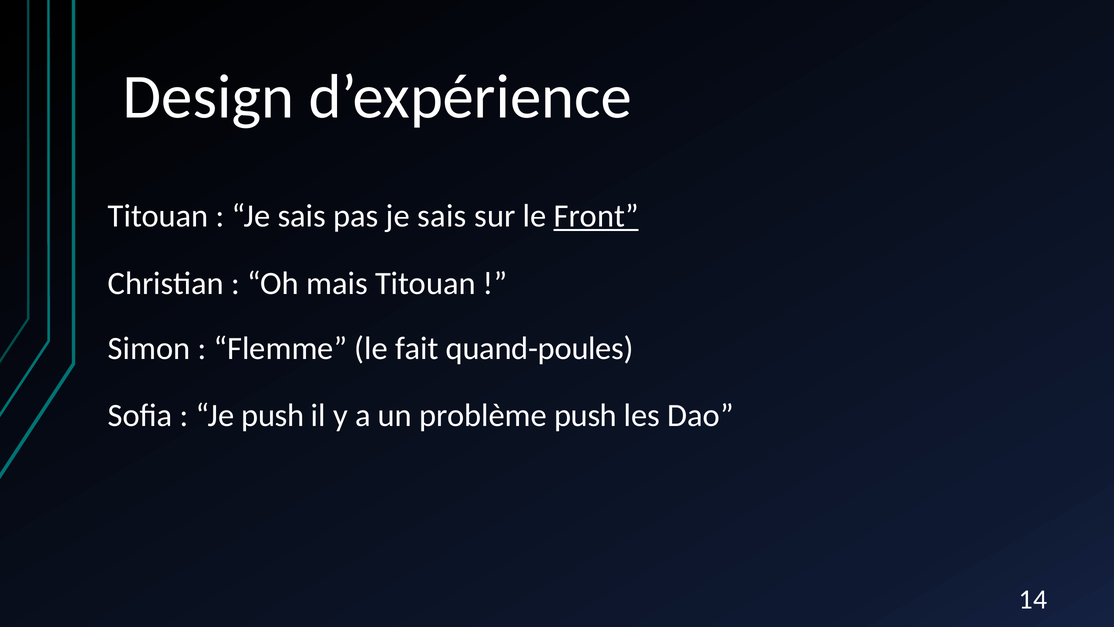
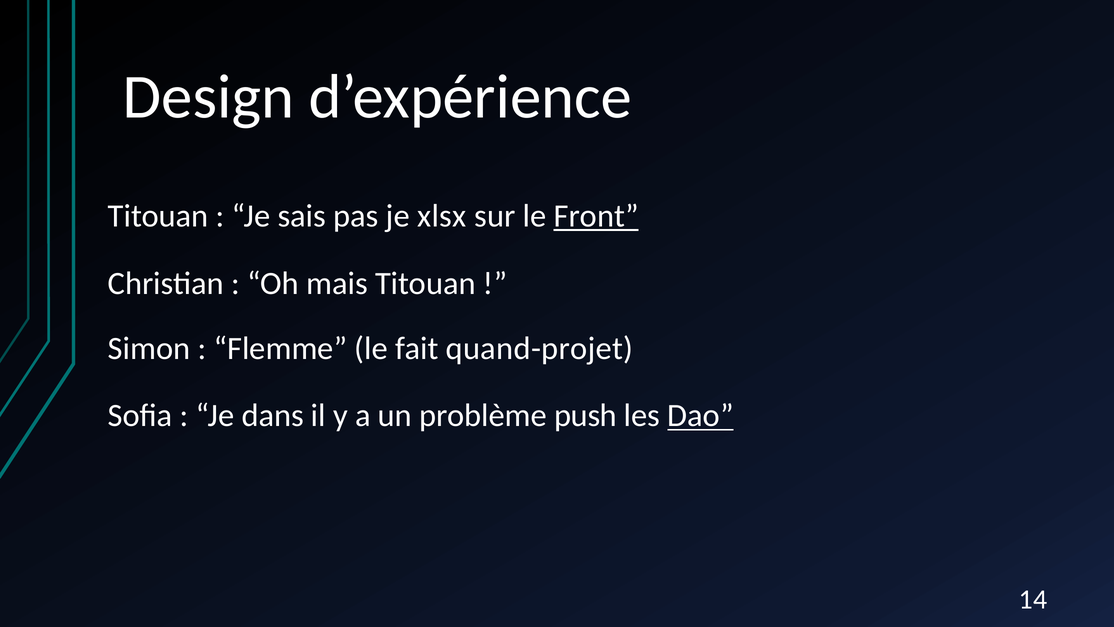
pas je sais: sais -> xlsx
quand-poules: quand-poules -> quand-projet
Je push: push -> dans
Dao underline: none -> present
